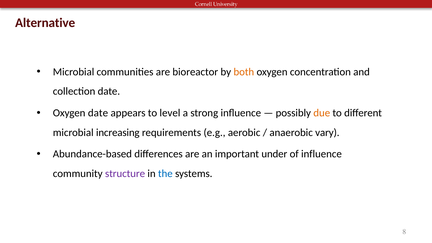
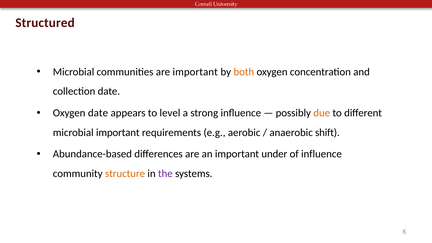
Alternative: Alternative -> Structured
are bioreactor: bioreactor -> important
microbial increasing: increasing -> important
vary: vary -> shift
structure colour: purple -> orange
the colour: blue -> purple
